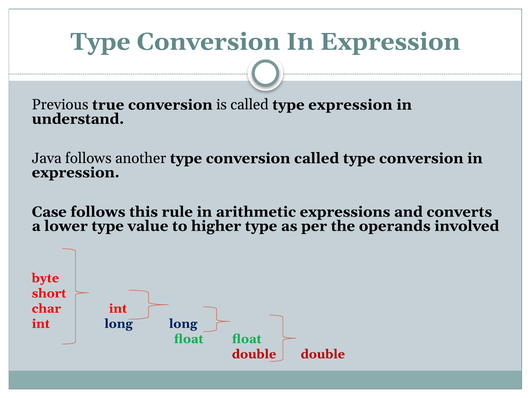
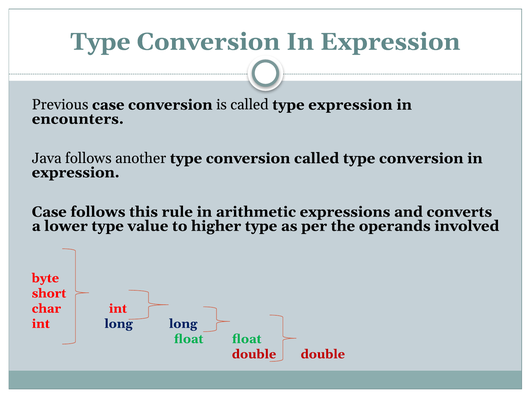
Previous true: true -> case
understand: understand -> encounters
